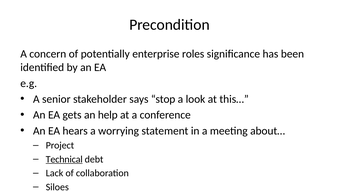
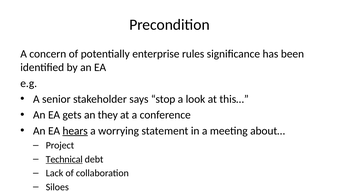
roles: roles -> rules
help: help -> they
hears underline: none -> present
